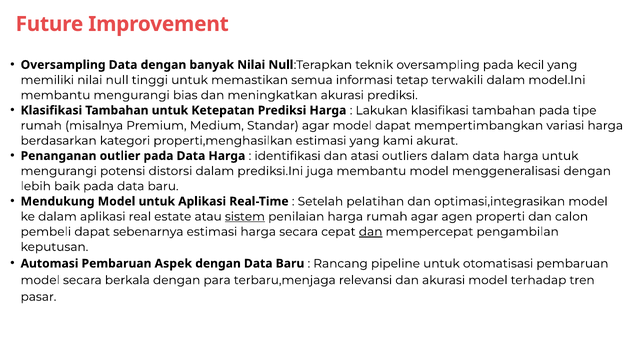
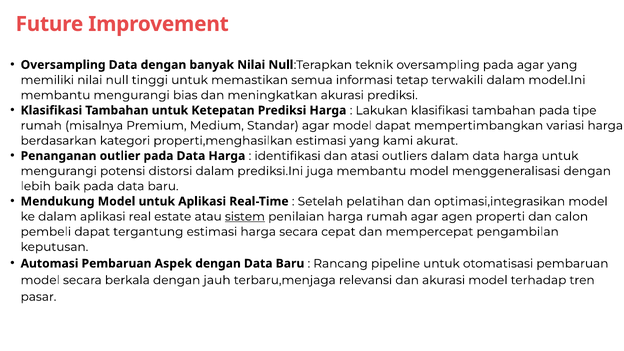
pada kecil: kecil -> agar
sebenarnya: sebenarnya -> tergantung
dan at (371, 232) underline: present -> none
para: para -> jauh
